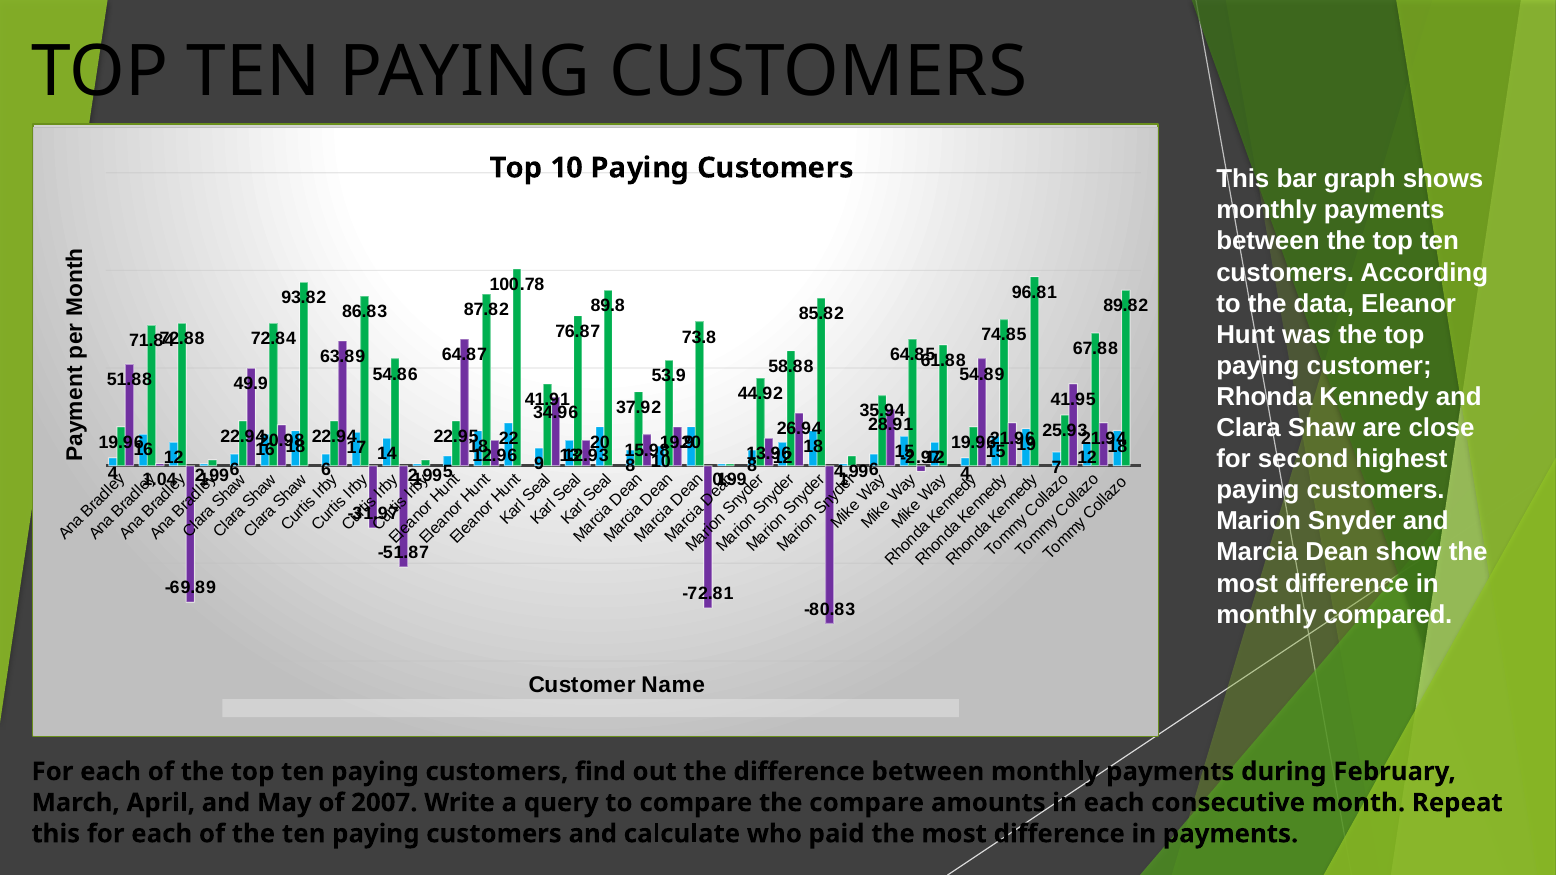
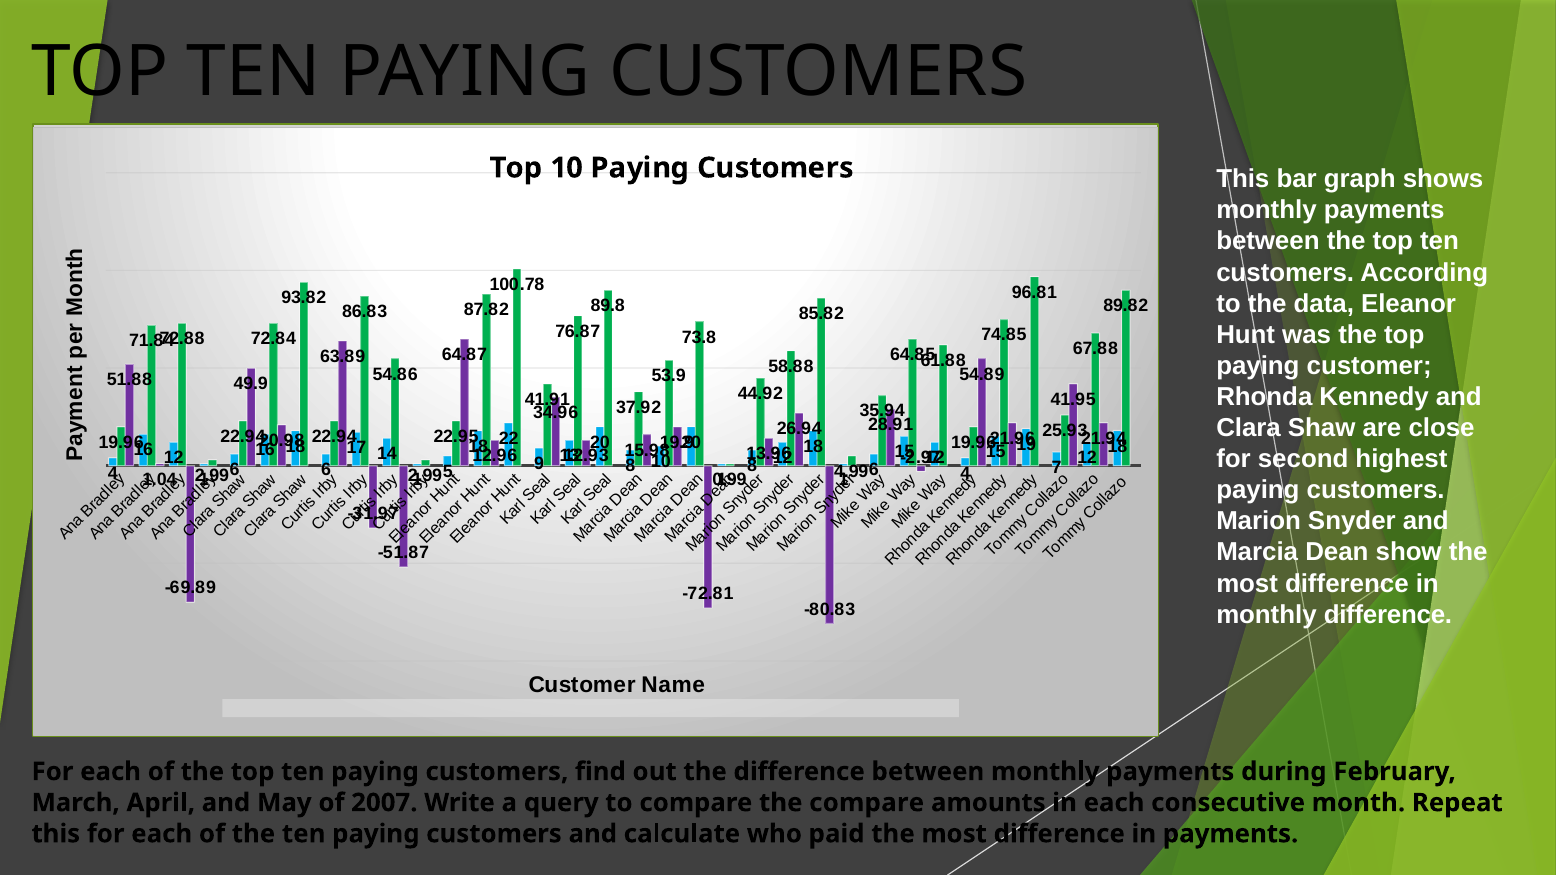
monthly compared: compared -> difference
